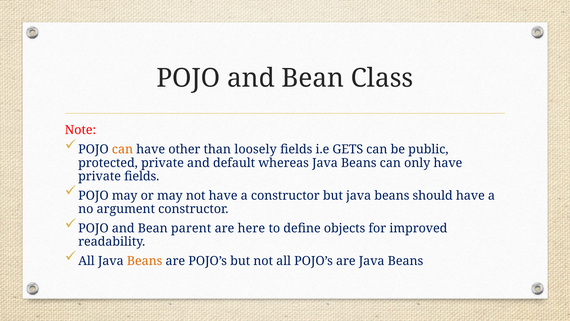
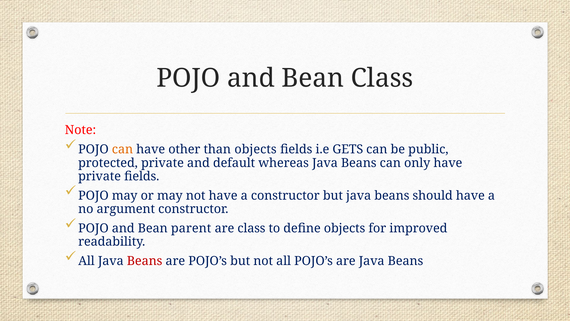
than loosely: loosely -> objects
are here: here -> class
Beans at (145, 261) colour: orange -> red
